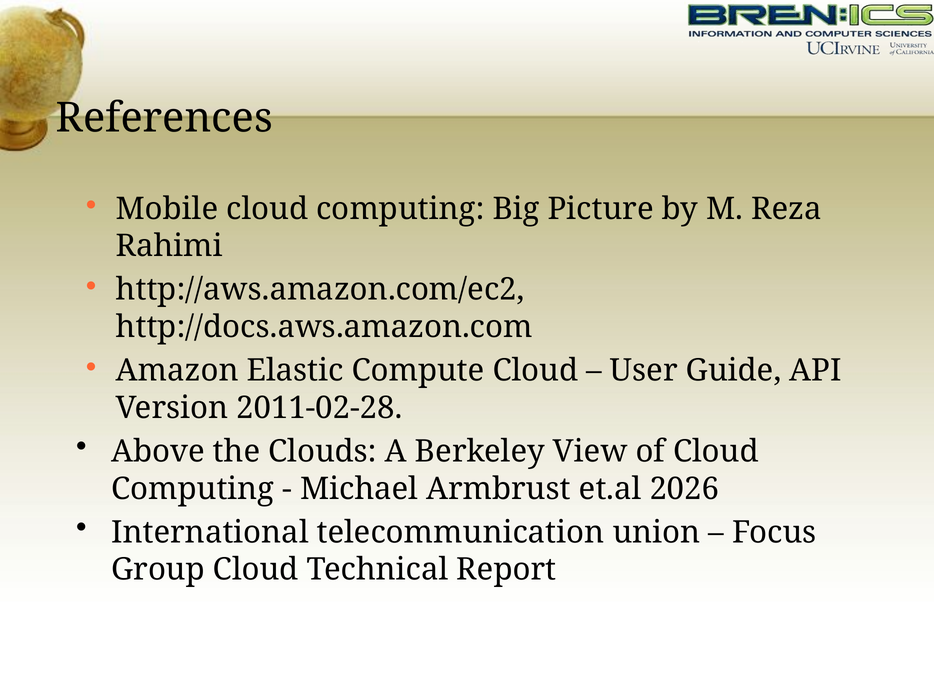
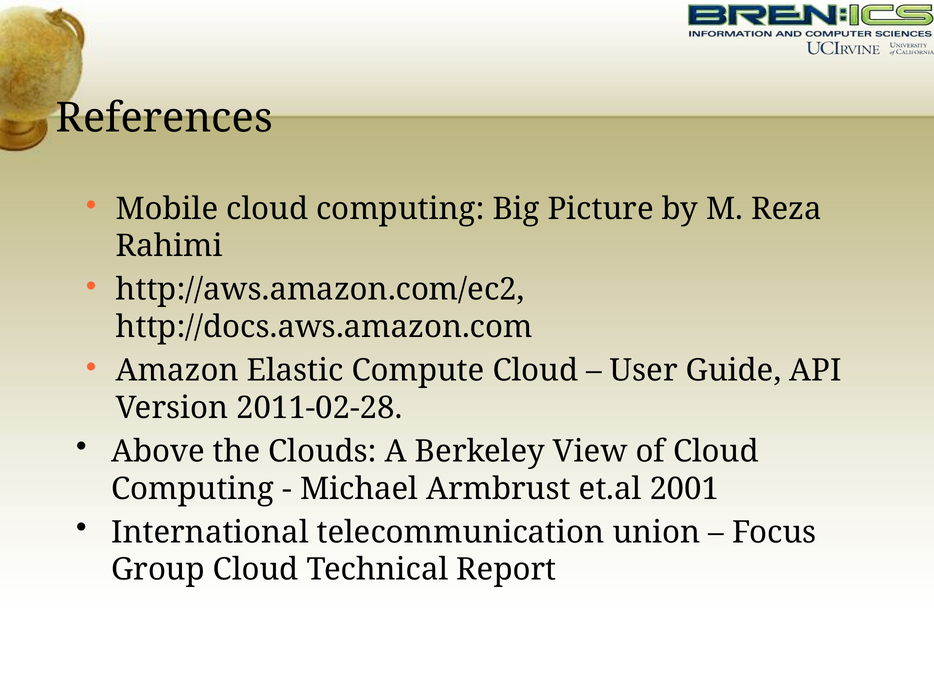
2026: 2026 -> 2001
